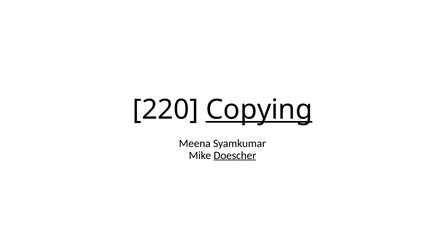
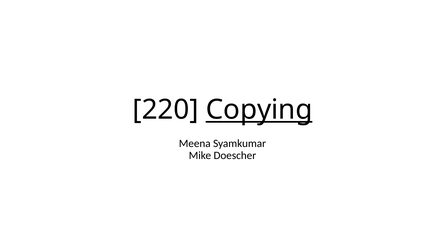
Doescher underline: present -> none
